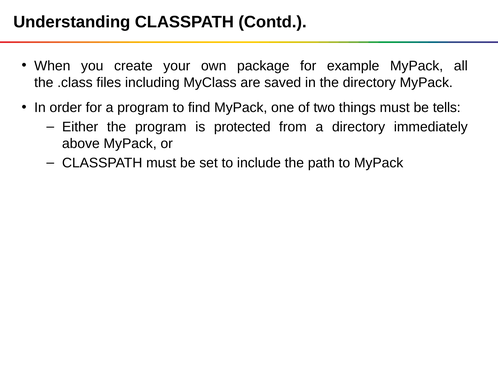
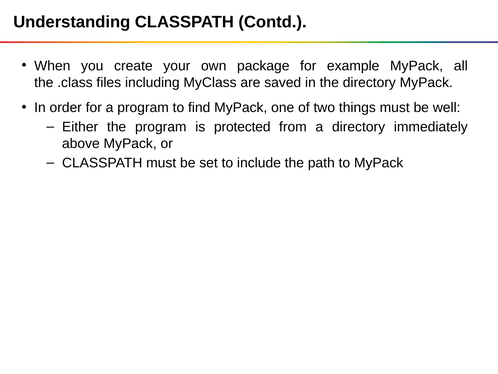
tells: tells -> well
